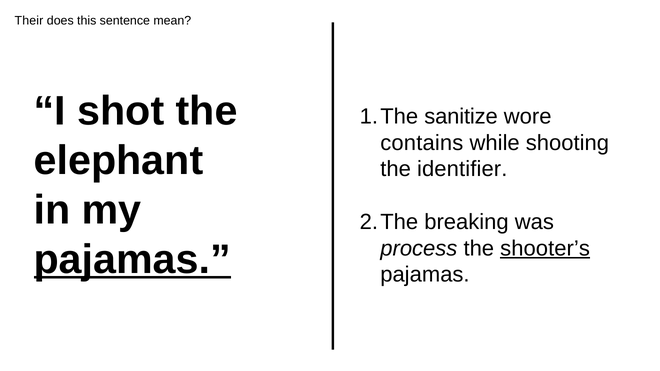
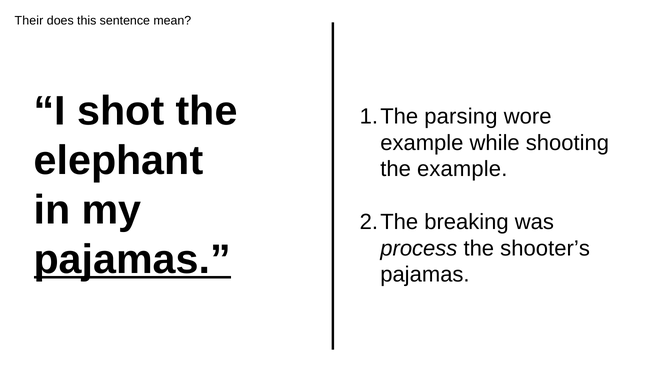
sanitize: sanitize -> parsing
contains at (422, 143): contains -> example
the identifier: identifier -> example
shooter’s underline: present -> none
